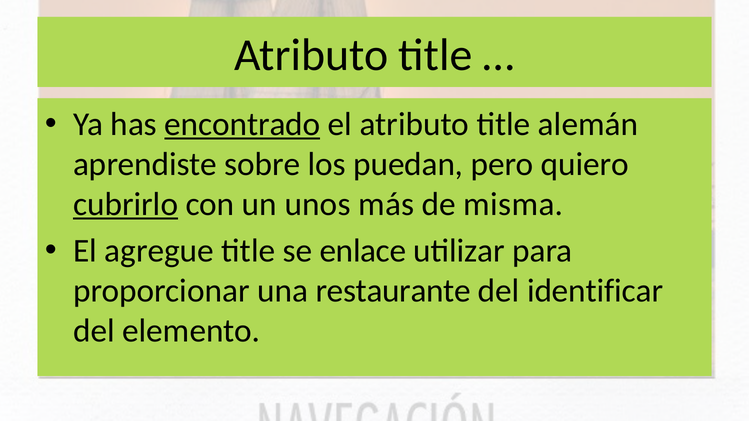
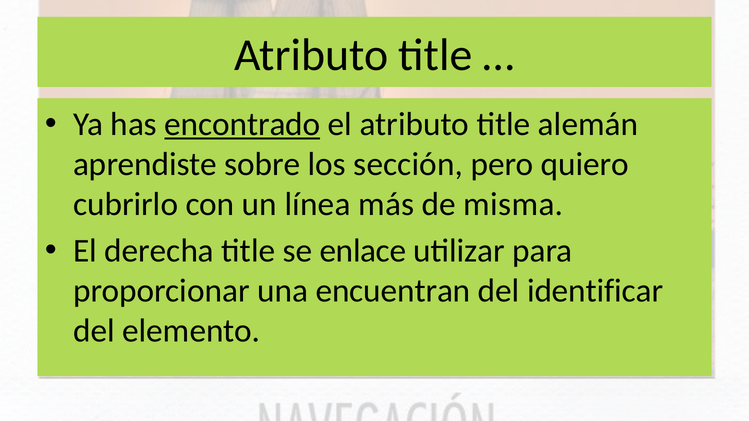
puedan: puedan -> sección
cubrirlo underline: present -> none
unos: unos -> línea
agregue: agregue -> derecha
restaurante: restaurante -> encuentran
